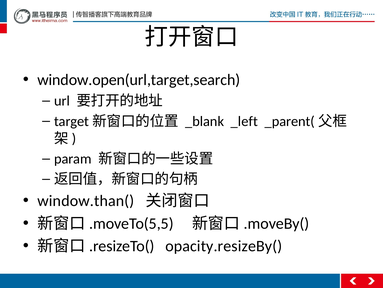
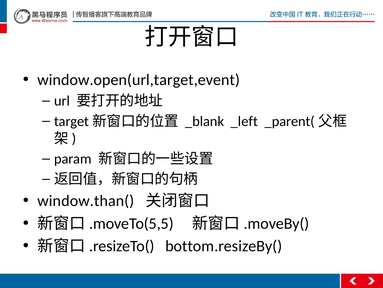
window.open(url,target,search: window.open(url,target,search -> window.open(url,target,event
opacity.resizeBy(: opacity.resizeBy( -> bottom.resizeBy(
